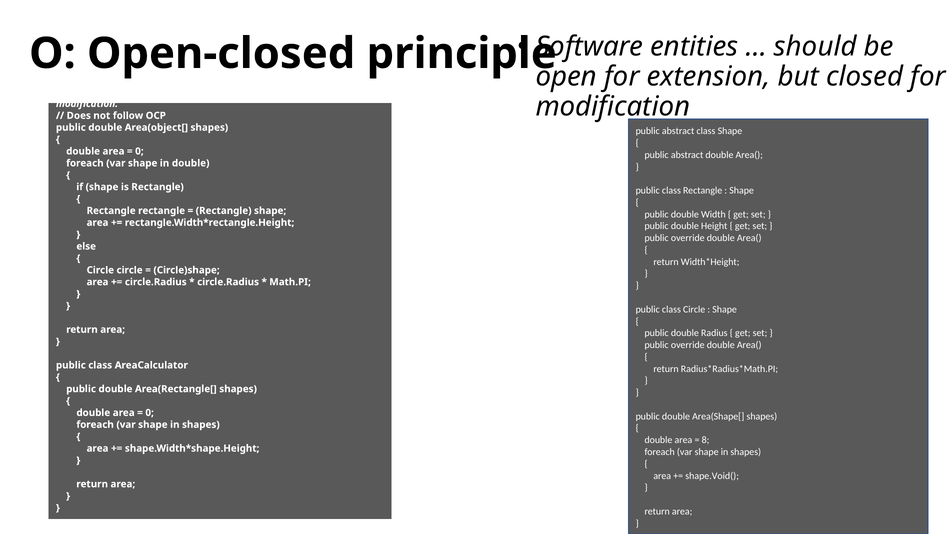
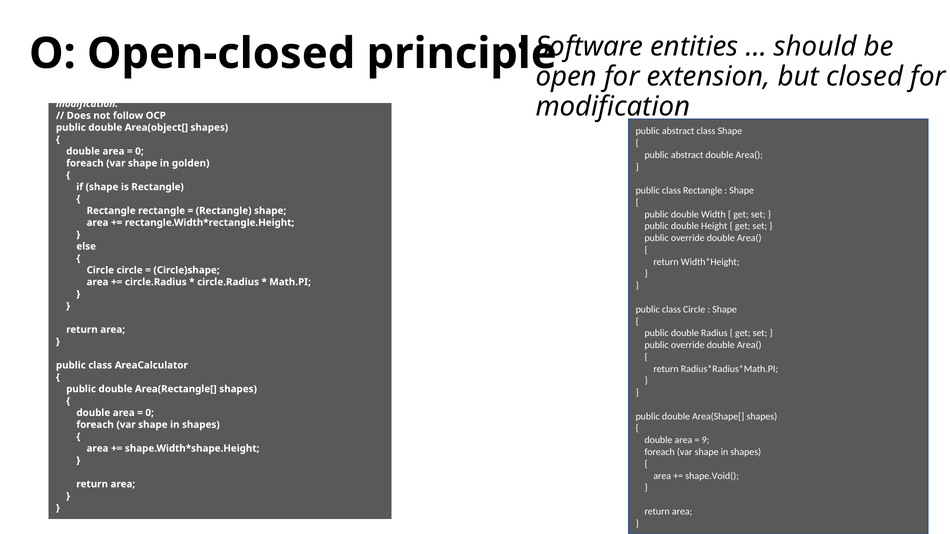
in double: double -> golden
8: 8 -> 9
